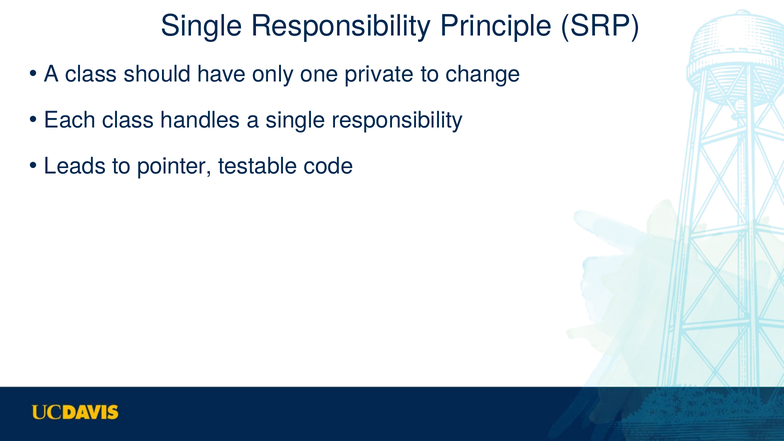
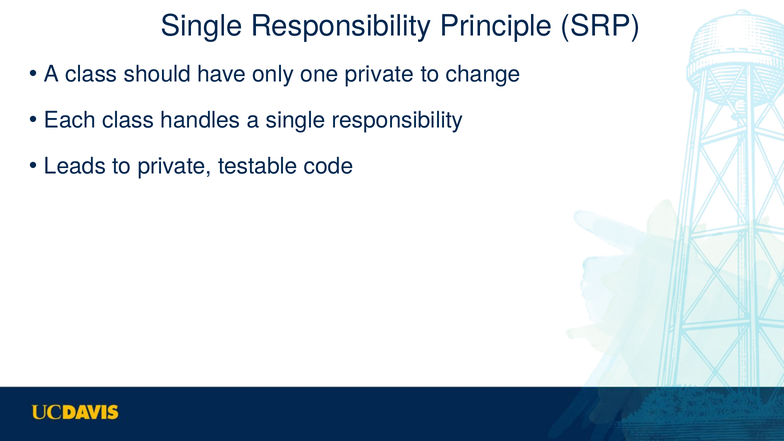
to pointer: pointer -> private
